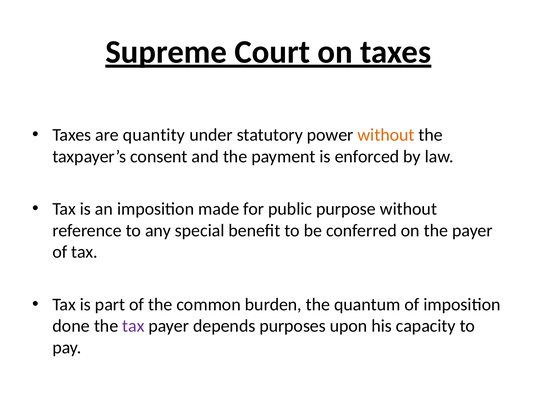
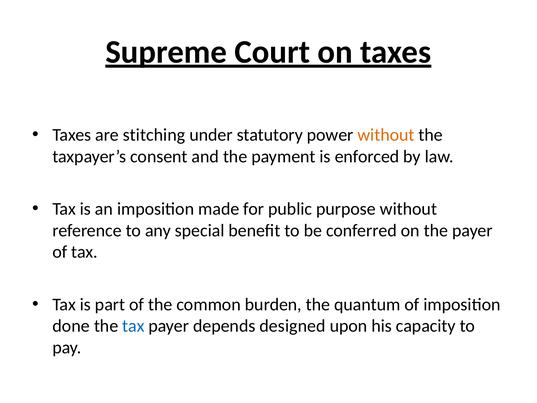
quantity: quantity -> stitching
tax at (133, 326) colour: purple -> blue
purposes: purposes -> designed
